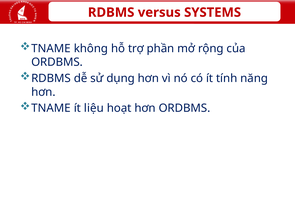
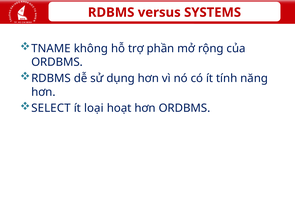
TNAME at (51, 108): TNAME -> SELECT
liệu: liệu -> loại
